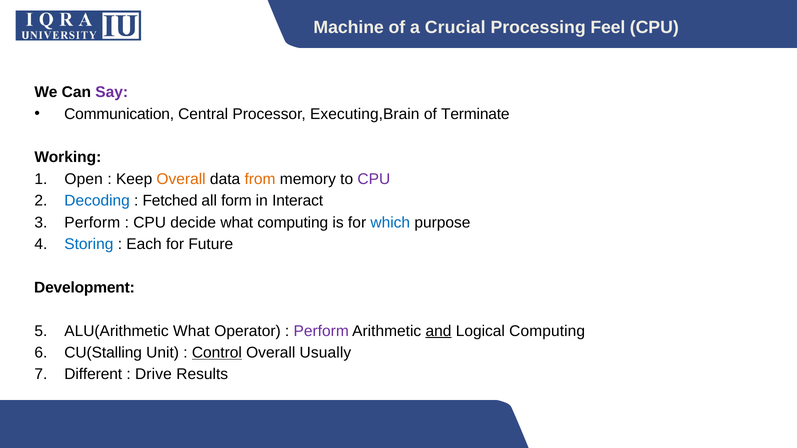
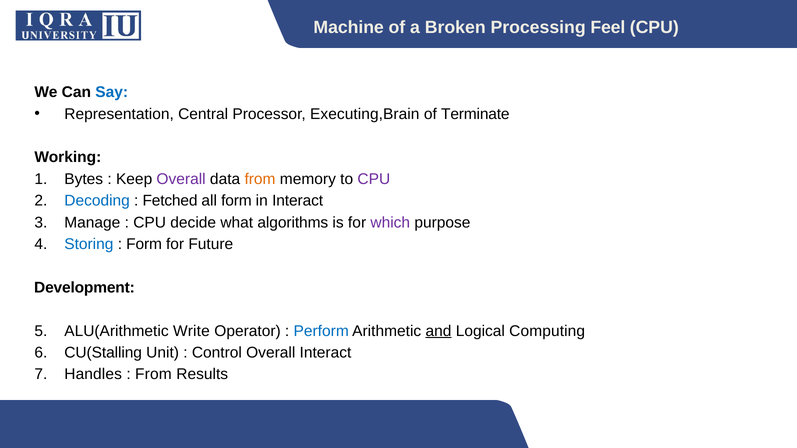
Crucial: Crucial -> Broken
Say colour: purple -> blue
Communication: Communication -> Representation
Open: Open -> Bytes
Overall at (181, 179) colour: orange -> purple
Perform at (92, 223): Perform -> Manage
what computing: computing -> algorithms
which colour: blue -> purple
Each at (144, 244): Each -> Form
ALU(Arithmetic What: What -> Write
Perform at (321, 331) colour: purple -> blue
Control underline: present -> none
Overall Usually: Usually -> Interact
Different: Different -> Handles
Drive at (153, 375): Drive -> From
